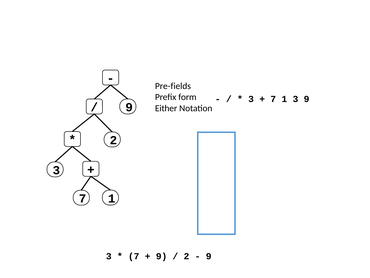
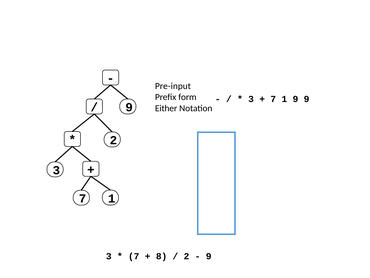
Pre-fields: Pre-fields -> Pre-input
1 3: 3 -> 9
9 at (162, 256): 9 -> 8
